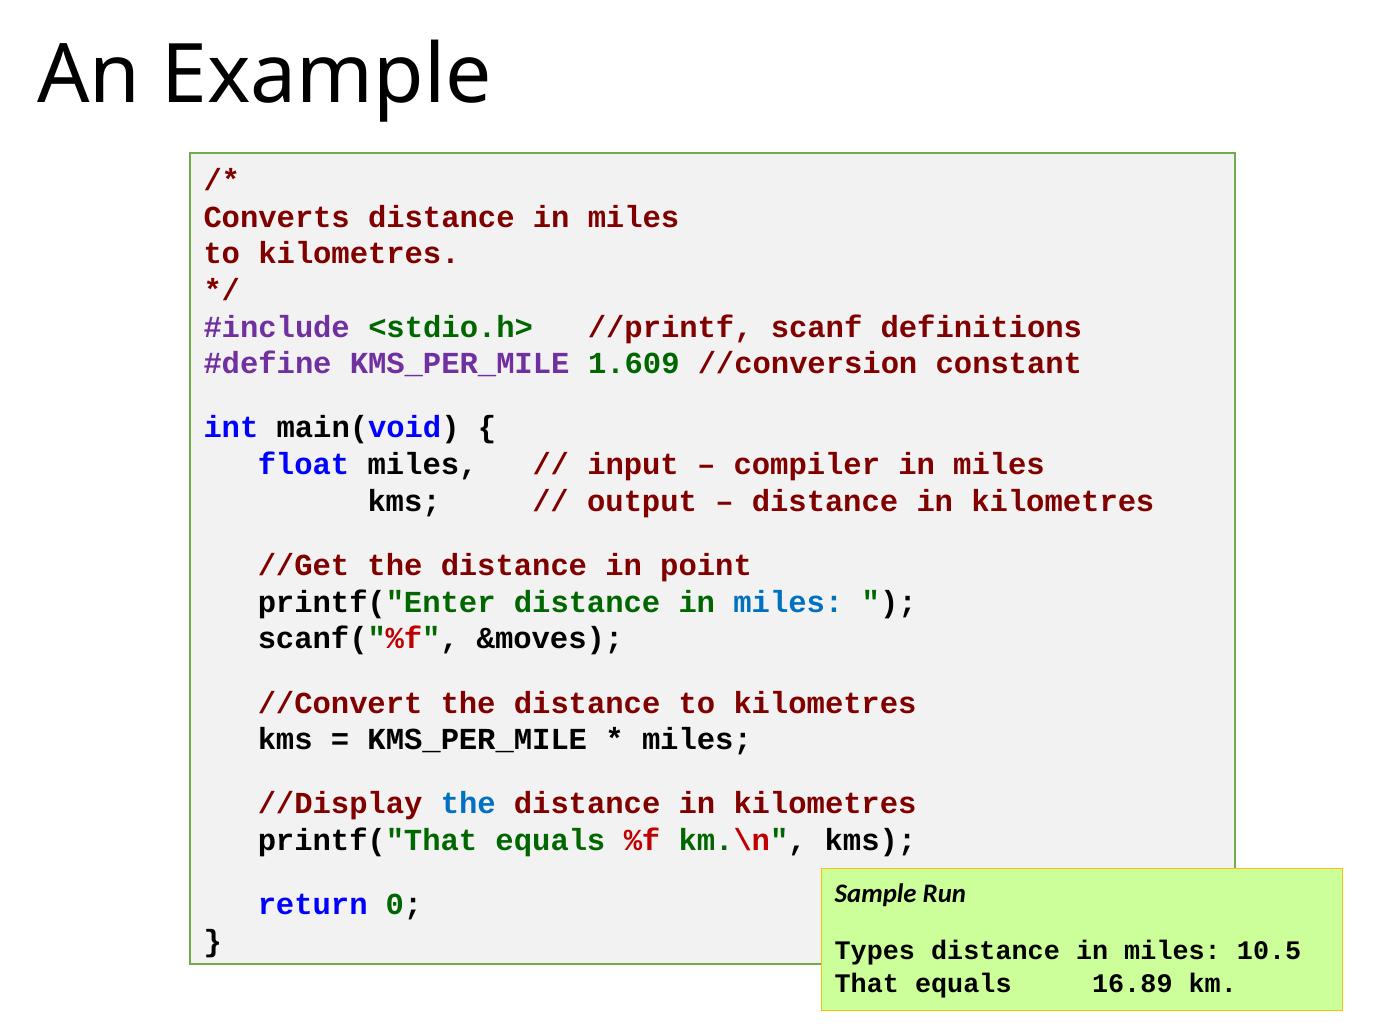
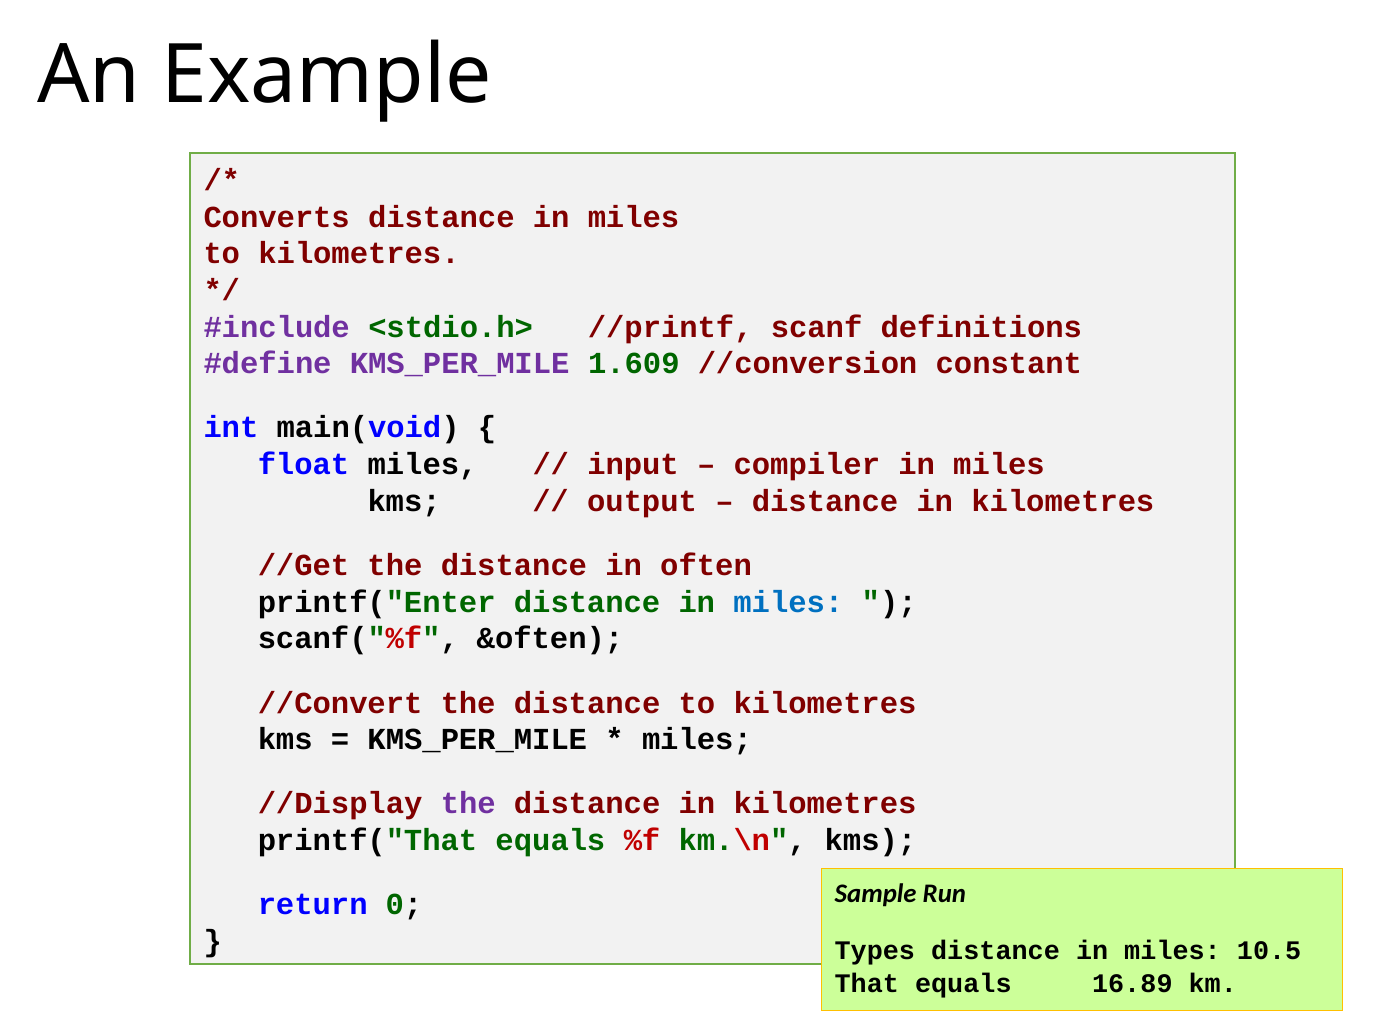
point: point -> often
&moves: &moves -> &often
the at (468, 804) colour: blue -> purple
